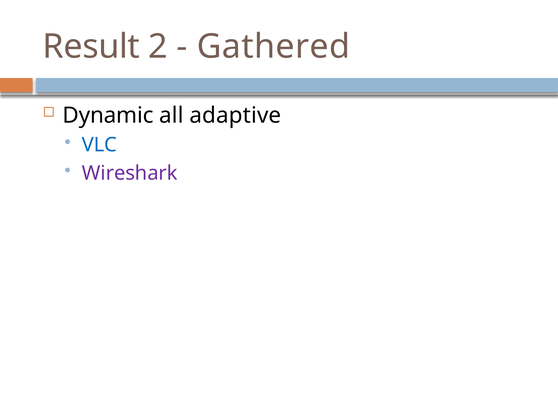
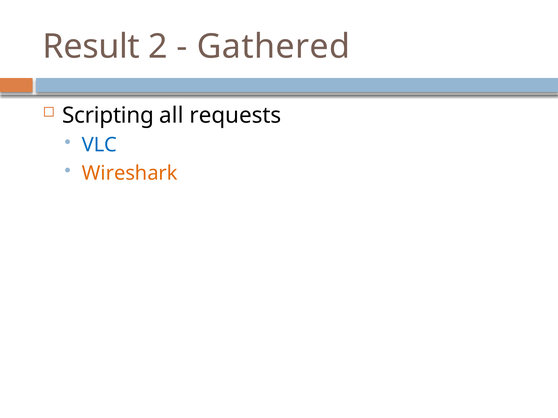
Dynamic: Dynamic -> Scripting
adaptive: adaptive -> requests
Wireshark colour: purple -> orange
